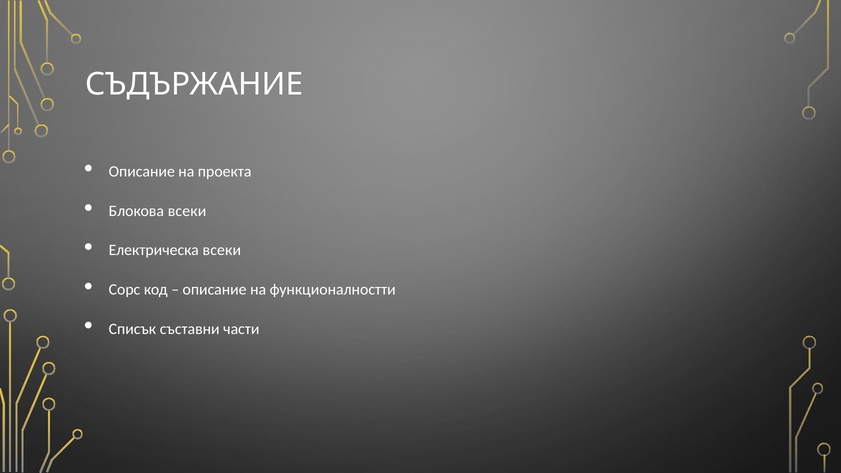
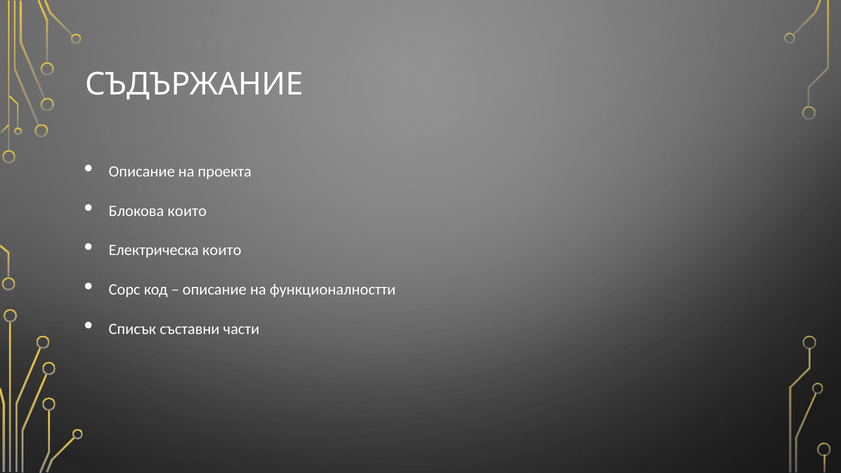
Блокова всеки: всеки -> които
Електрическа всеки: всеки -> които
